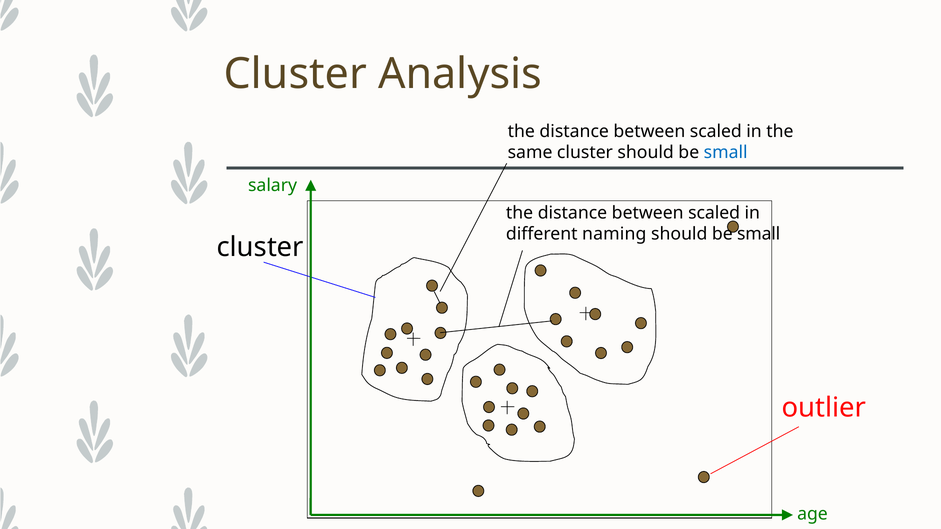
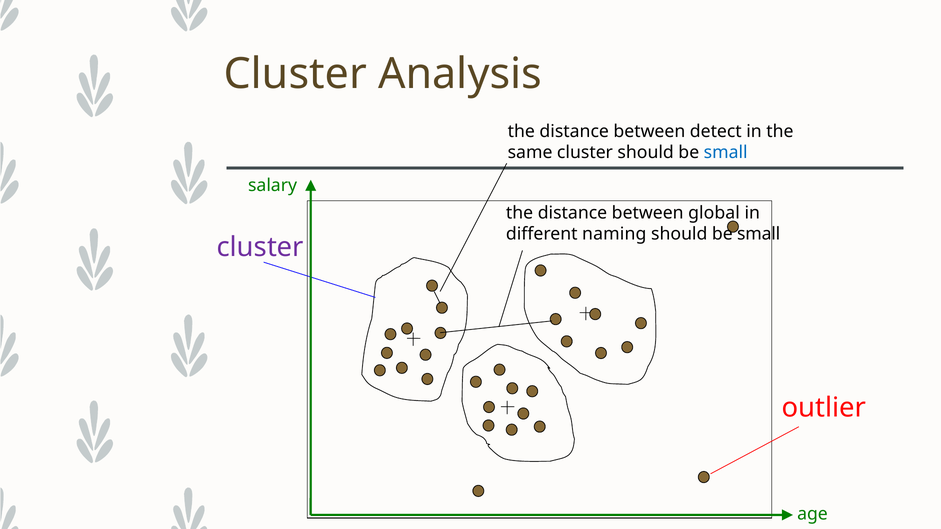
scaled at (716, 131): scaled -> detect
scaled at (714, 213): scaled -> global
cluster at (260, 247) colour: black -> purple
